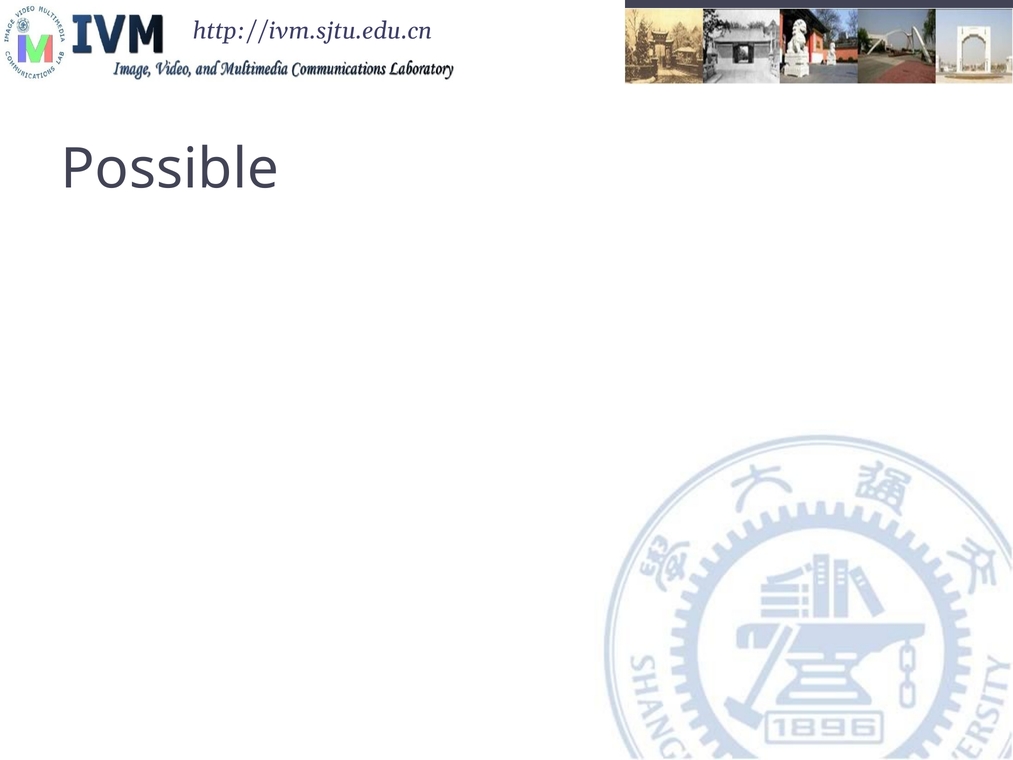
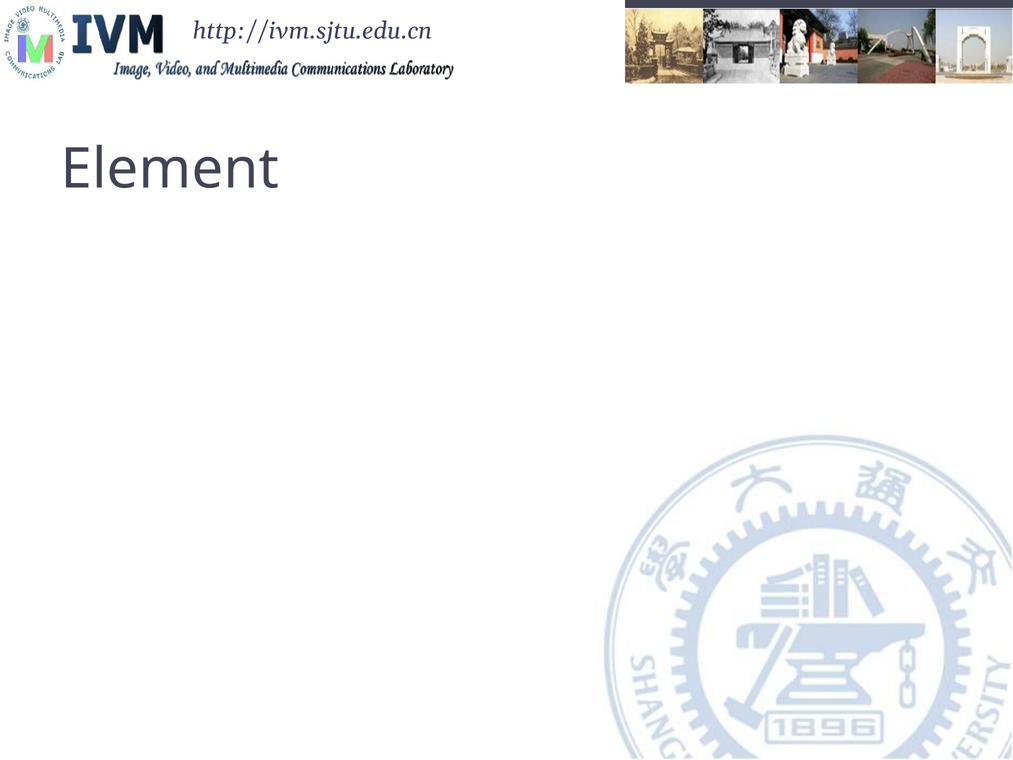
Possible: Possible -> Element
